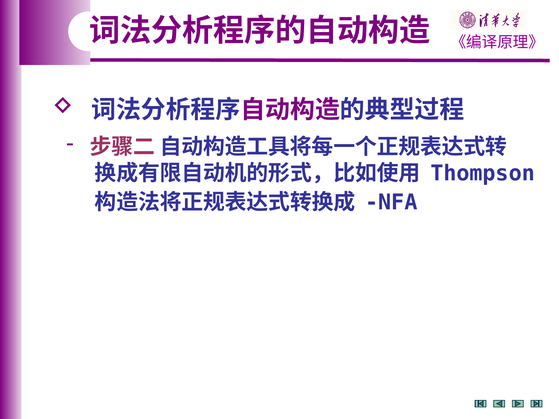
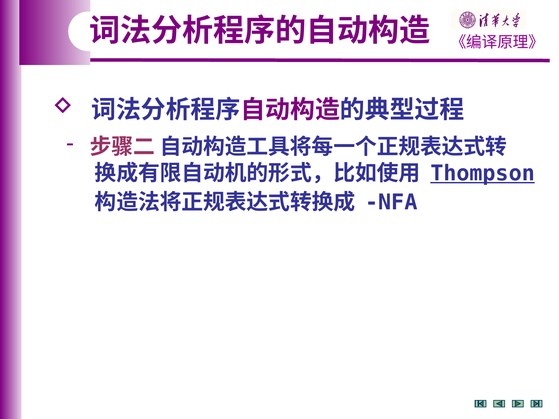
Thompson underline: none -> present
